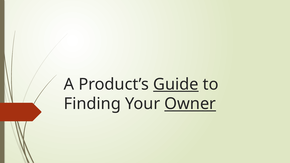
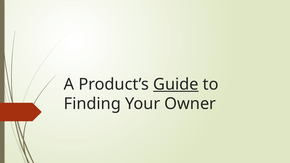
Owner underline: present -> none
